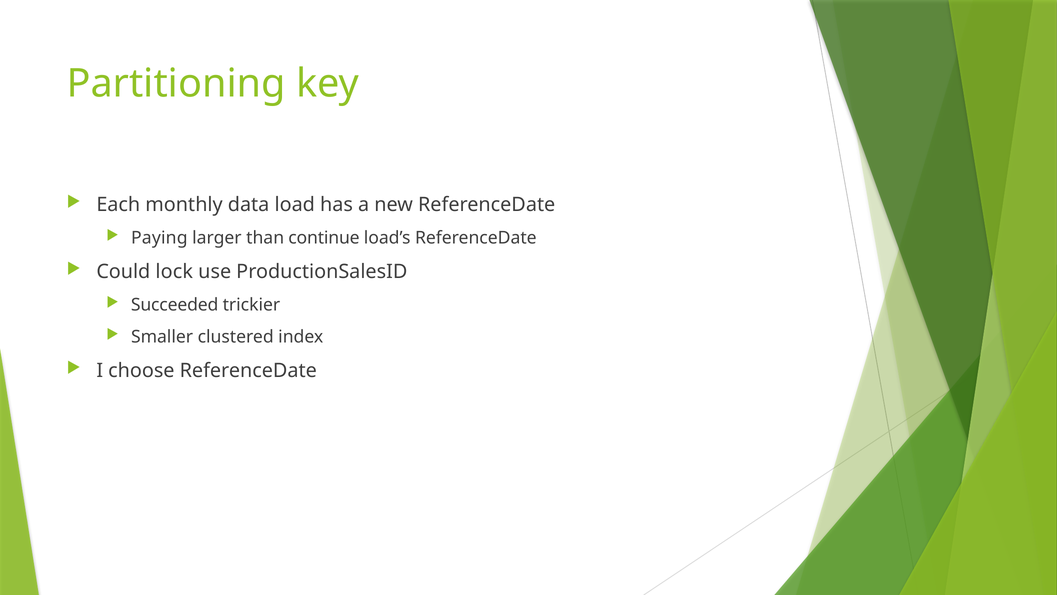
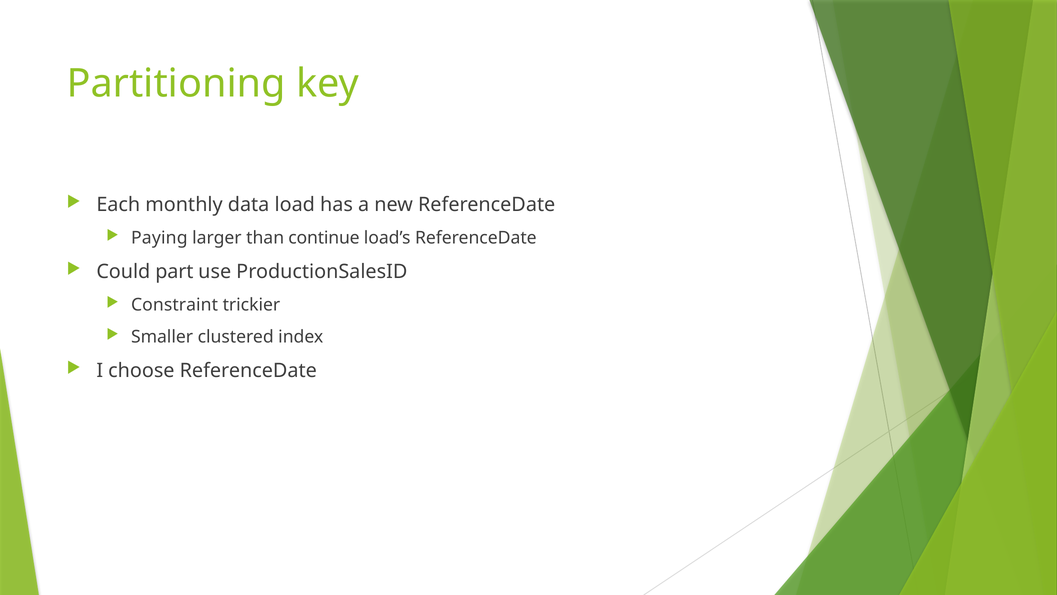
lock: lock -> part
Succeeded: Succeeded -> Constraint
